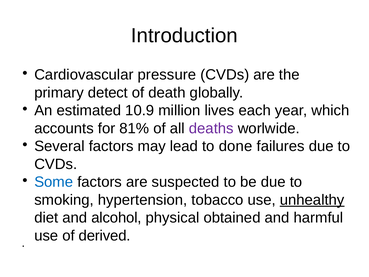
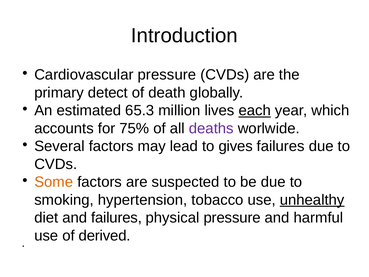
10.9: 10.9 -> 65.3
each underline: none -> present
81%: 81% -> 75%
done: done -> gives
Some colour: blue -> orange
and alcohol: alcohol -> failures
physical obtained: obtained -> pressure
